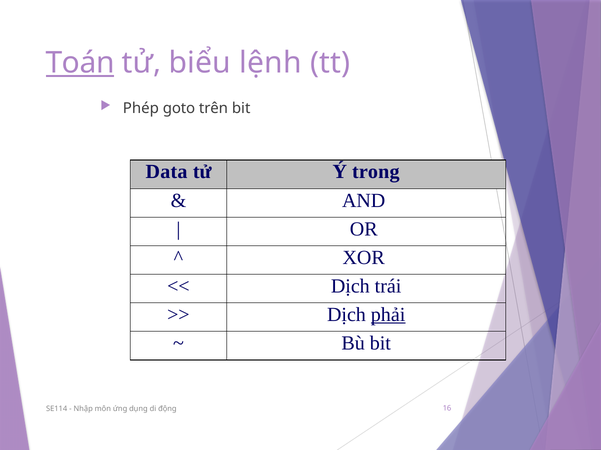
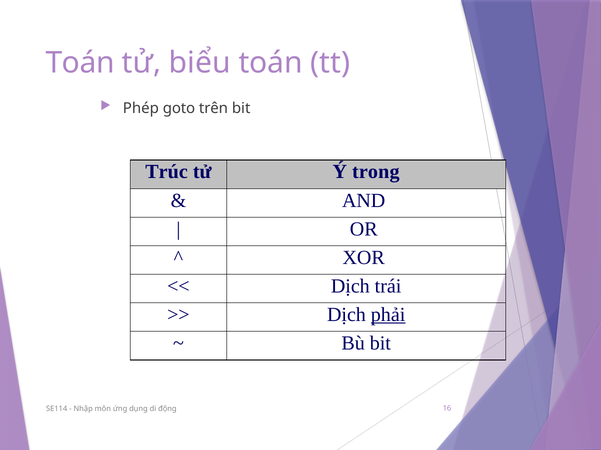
Toán at (80, 63) underline: present -> none
biểu lệnh: lệnh -> toán
Data: Data -> Trúc
